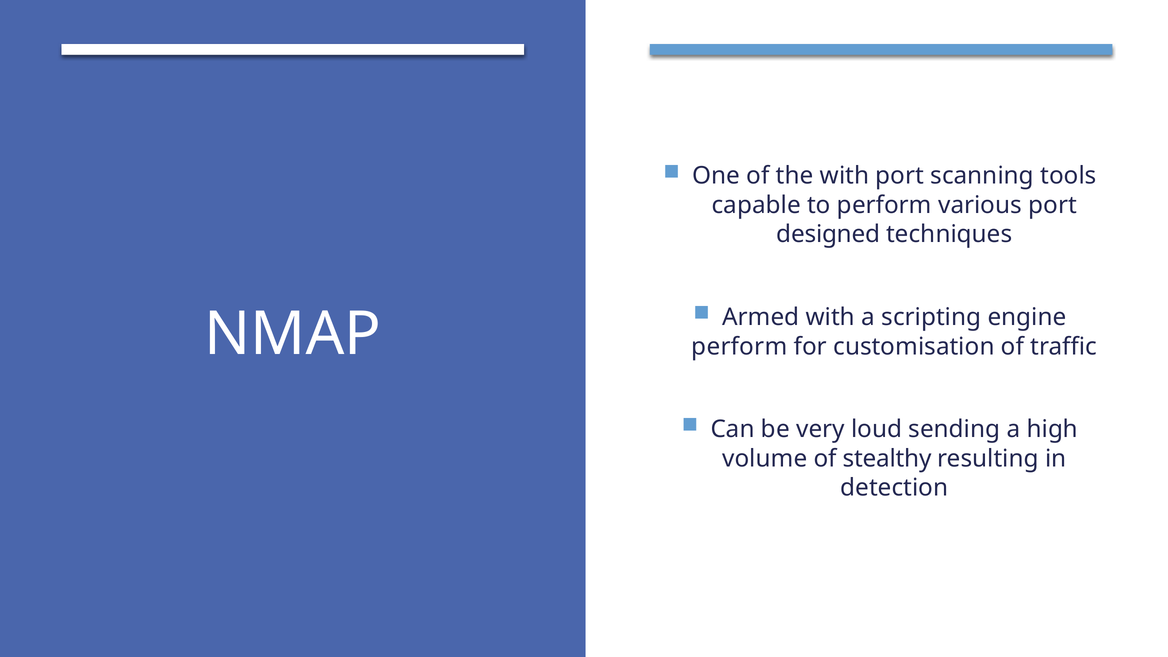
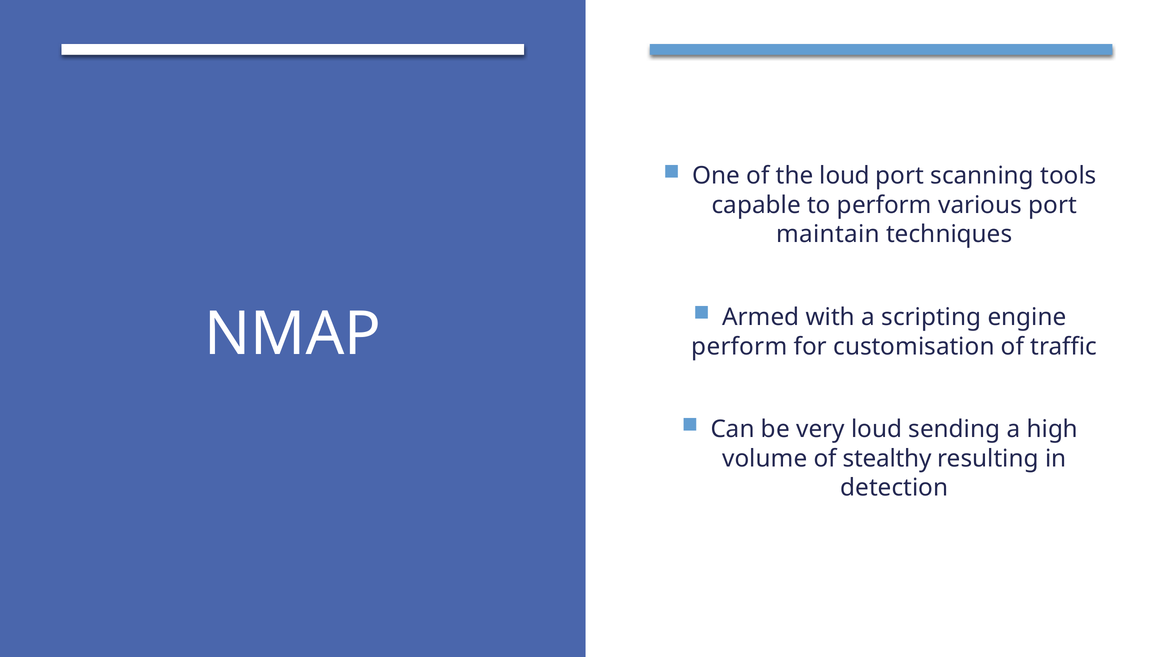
the with: with -> loud
designed: designed -> maintain
